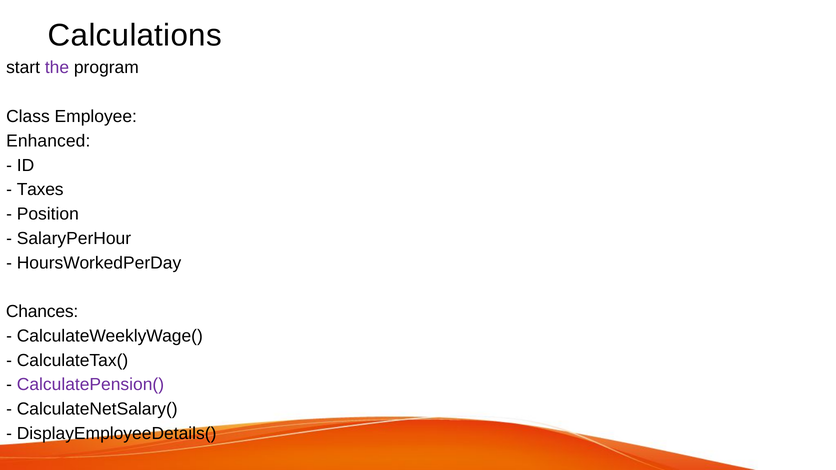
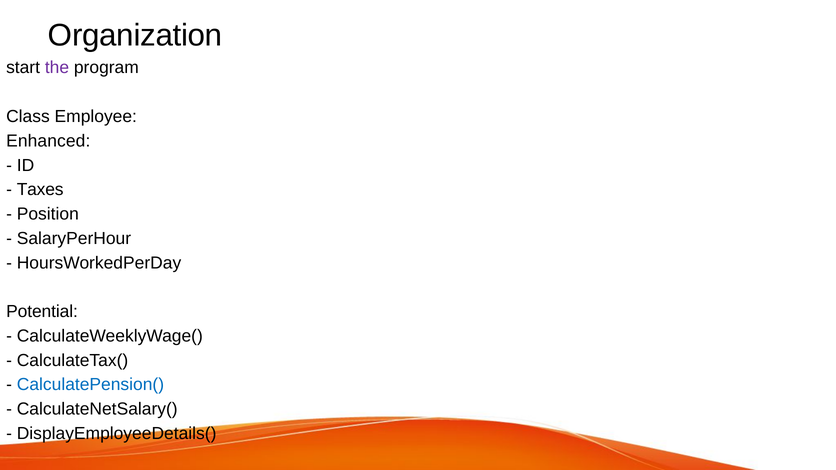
Calculations: Calculations -> Organization
Chances: Chances -> Potential
CalculatePension( colour: purple -> blue
